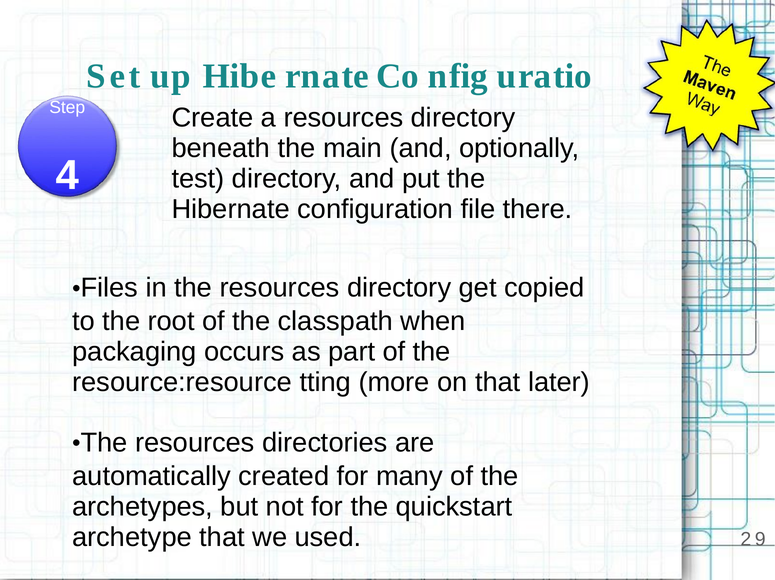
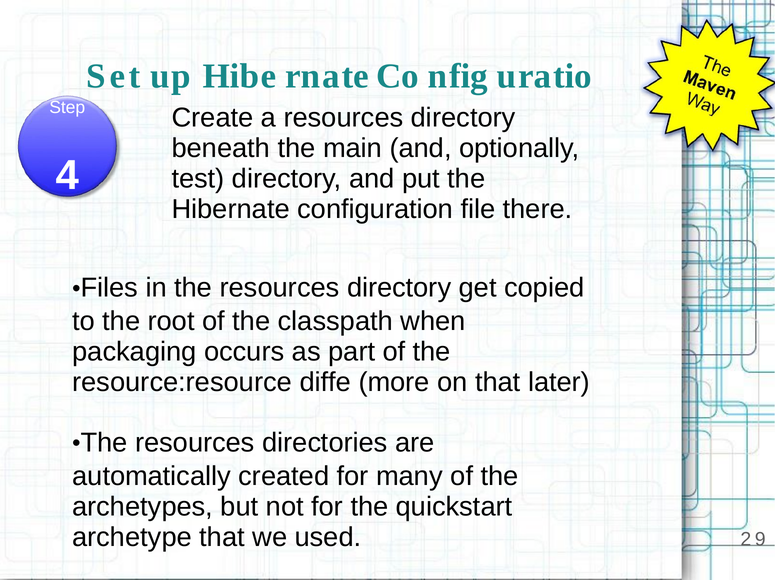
tting: tting -> diffe
